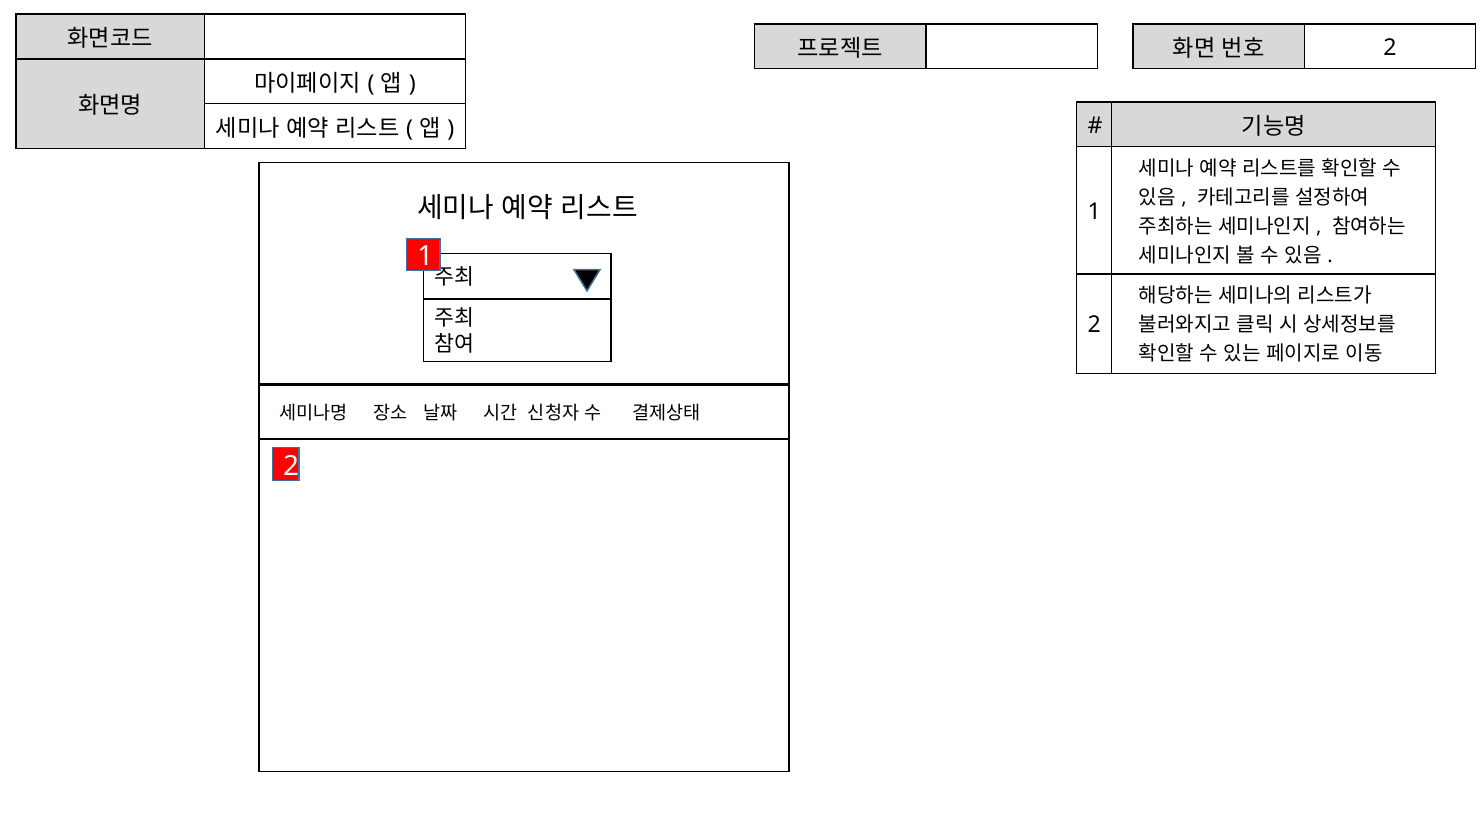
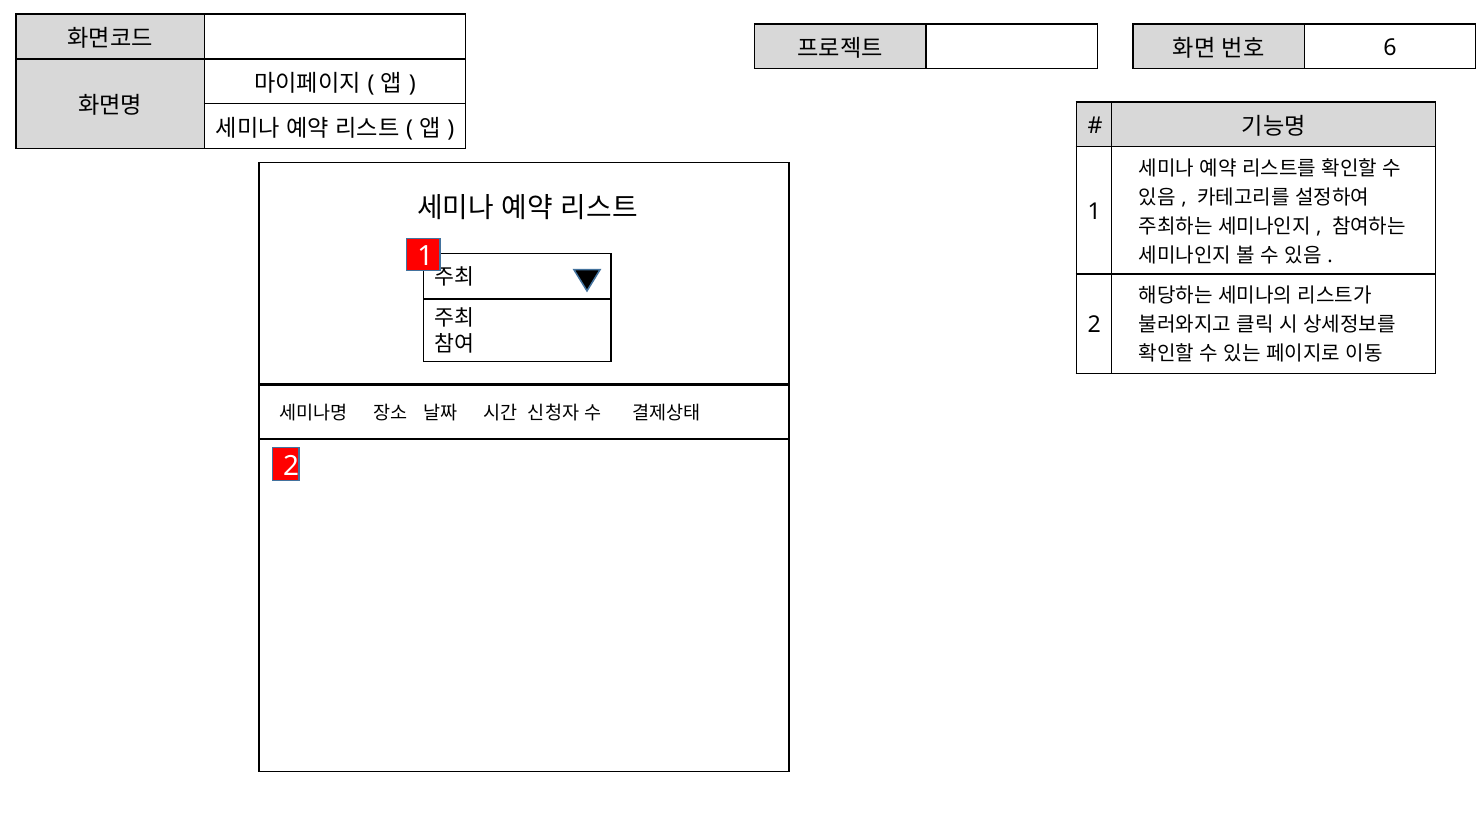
2 at (1390, 48): 2 -> 6
